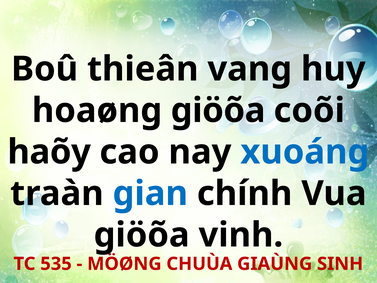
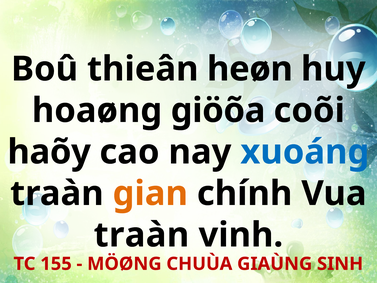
vang: vang -> heøn
gian colour: blue -> orange
giöõa at (142, 235): giöõa -> traàn
535: 535 -> 155
